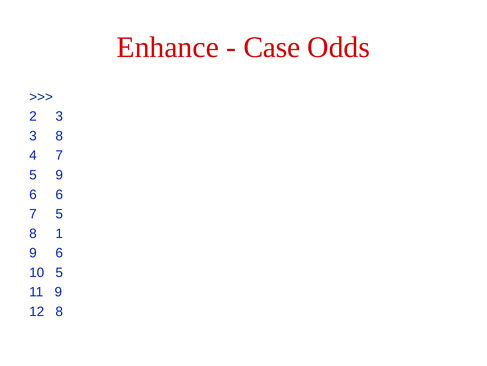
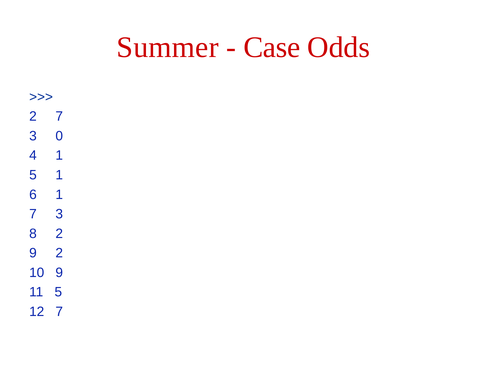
Enhance: Enhance -> Summer
2 3: 3 -> 7
3 8: 8 -> 0
4 7: 7 -> 1
5 9: 9 -> 1
6 6: 6 -> 1
5 at (59, 214): 5 -> 3
8 1: 1 -> 2
6 at (59, 253): 6 -> 2
10 5: 5 -> 9
11 9: 9 -> 5
12 8: 8 -> 7
